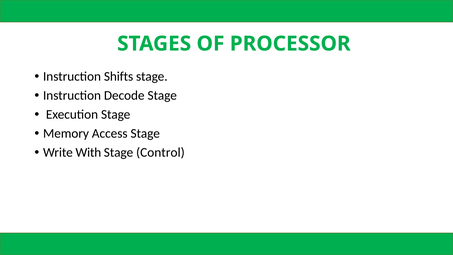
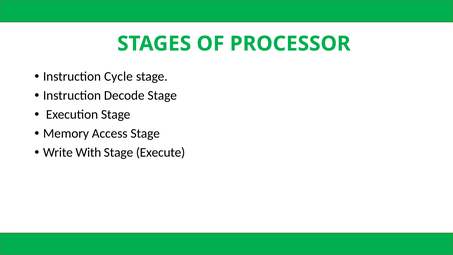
Shifts: Shifts -> Cycle
Control: Control -> Execute
